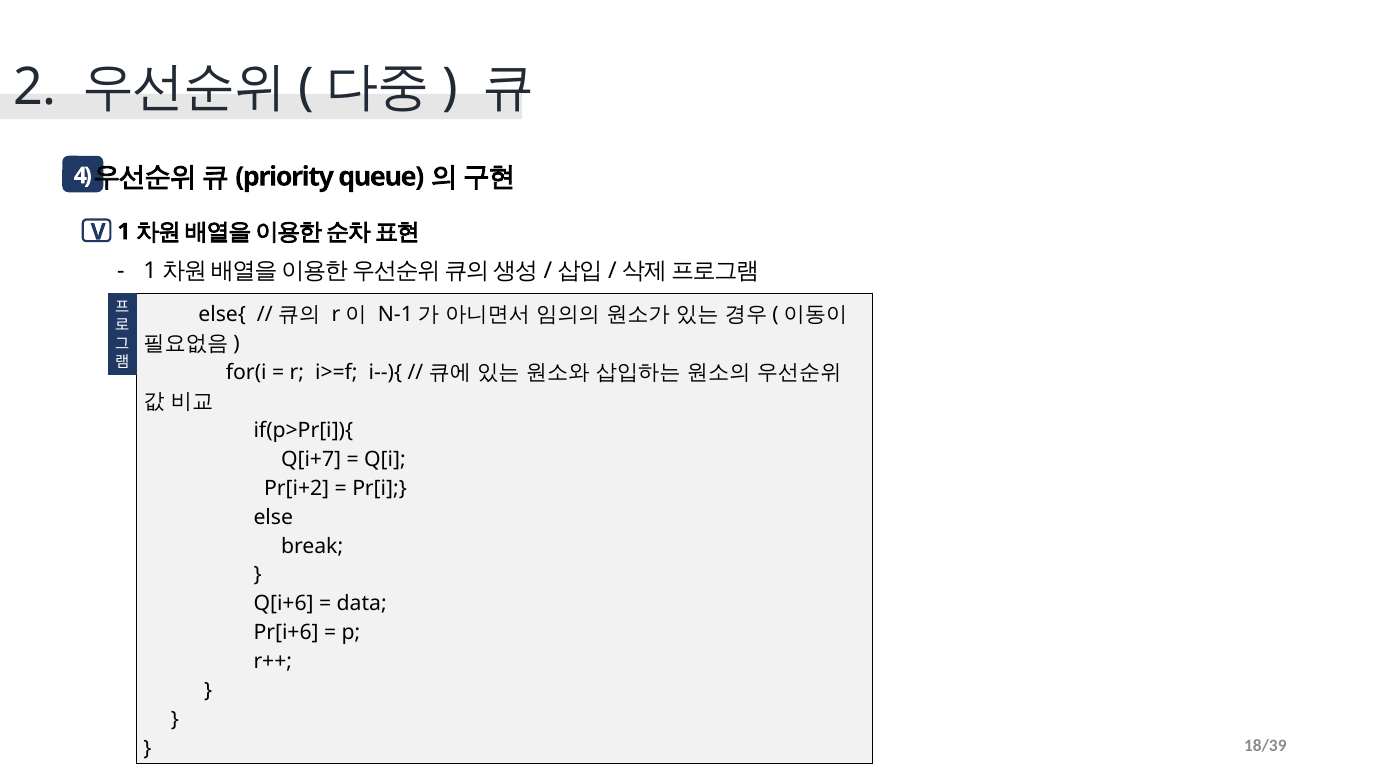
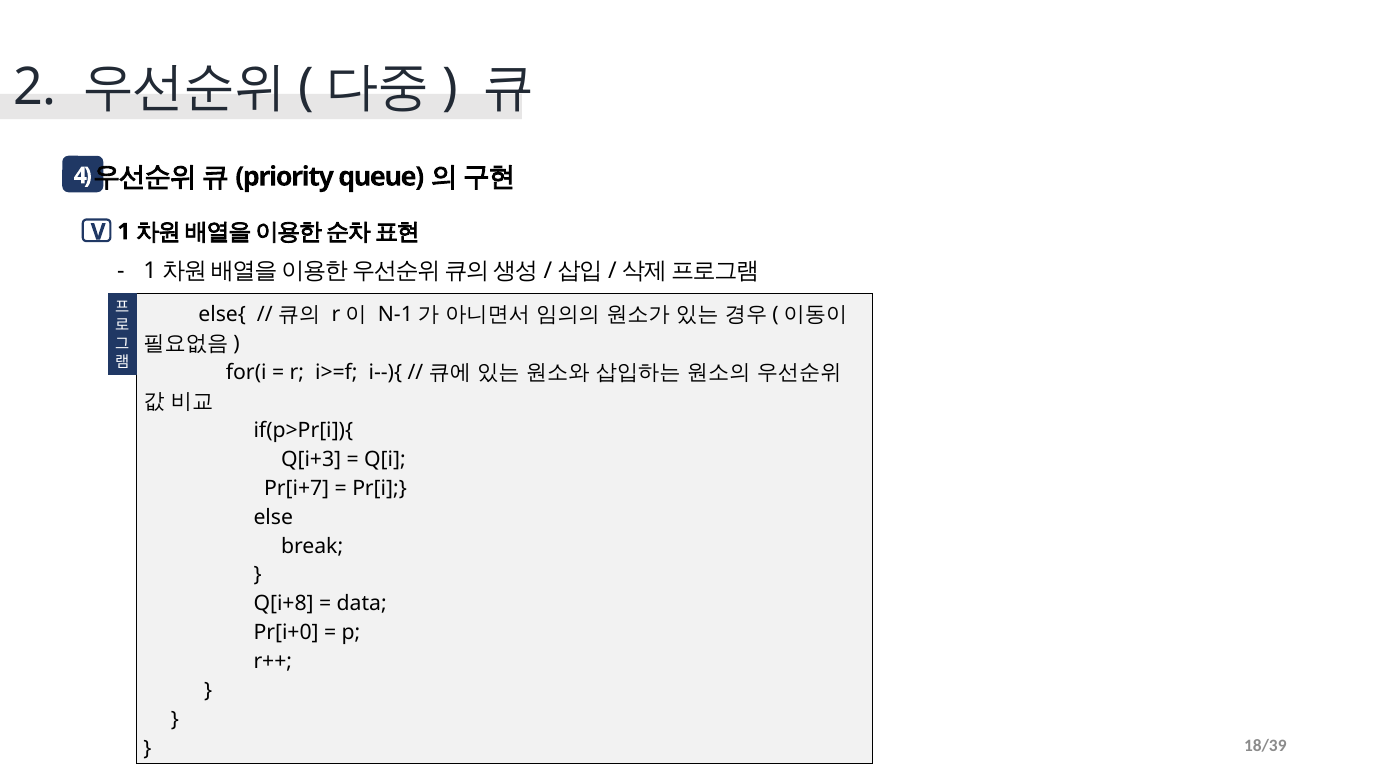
Q[i+7: Q[i+7 -> Q[i+3
Pr[i+2: Pr[i+2 -> Pr[i+7
Q[i+6: Q[i+6 -> Q[i+8
Pr[i+6: Pr[i+6 -> Pr[i+0
